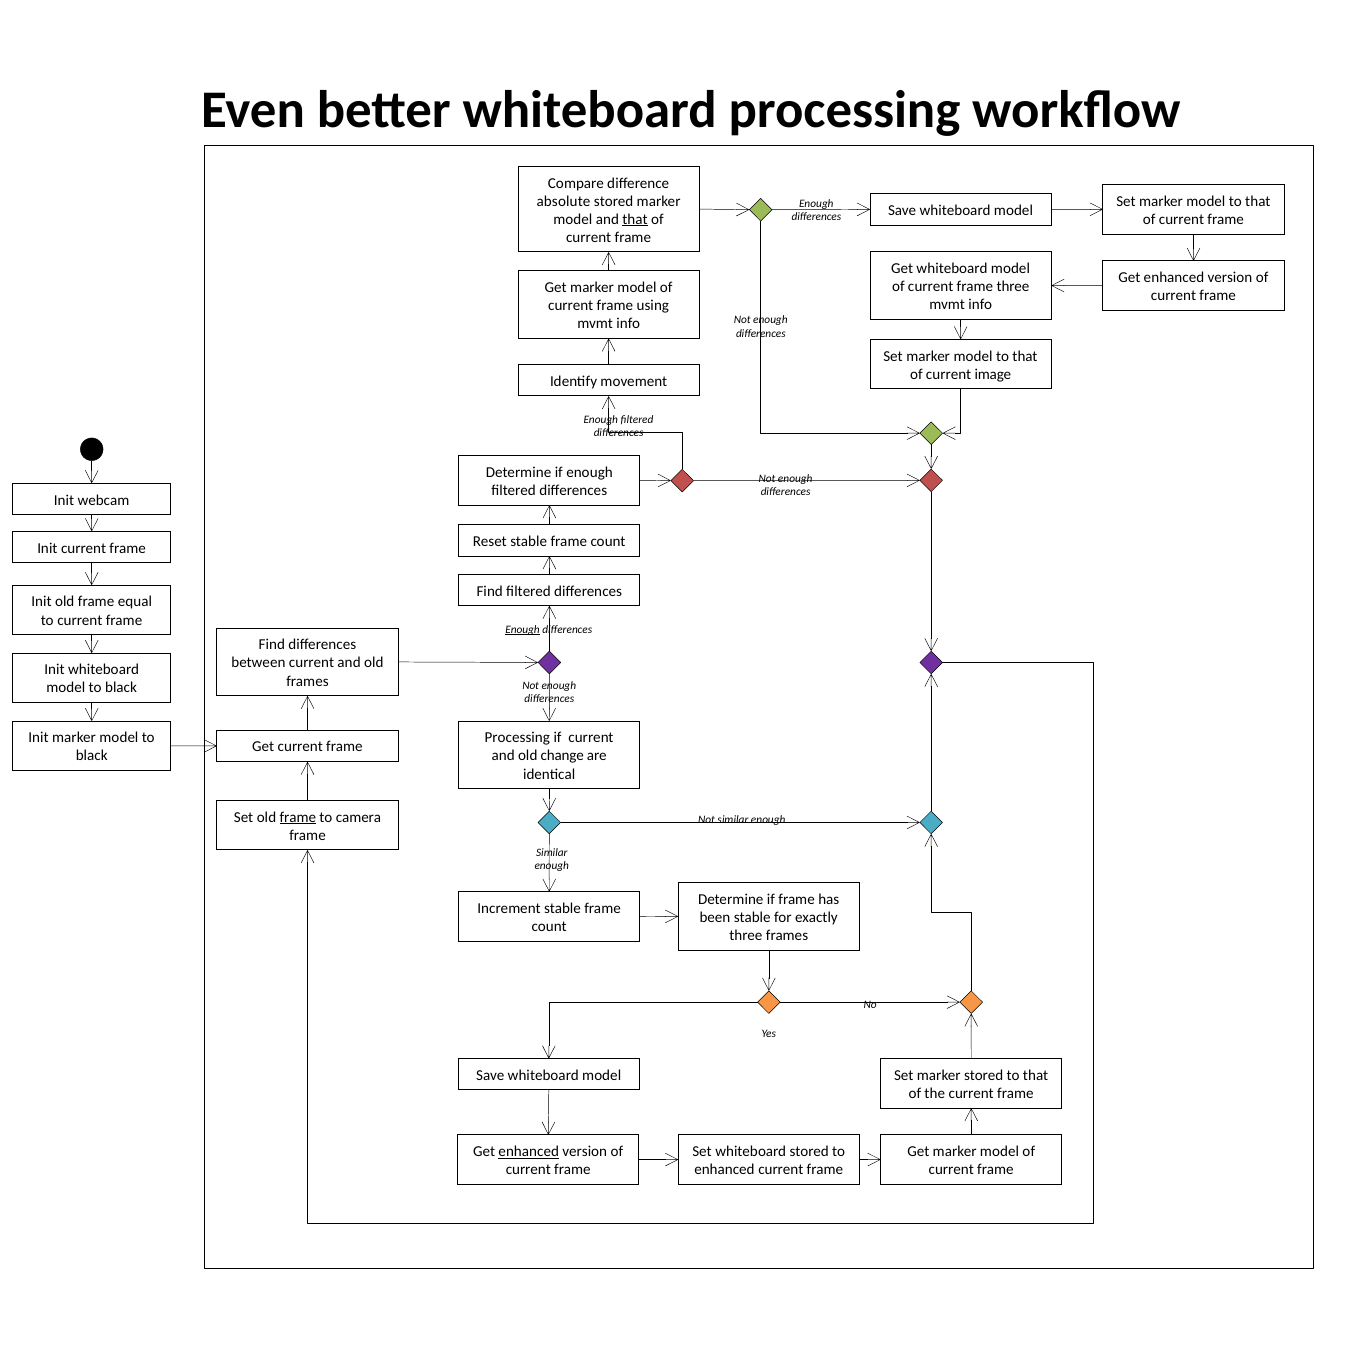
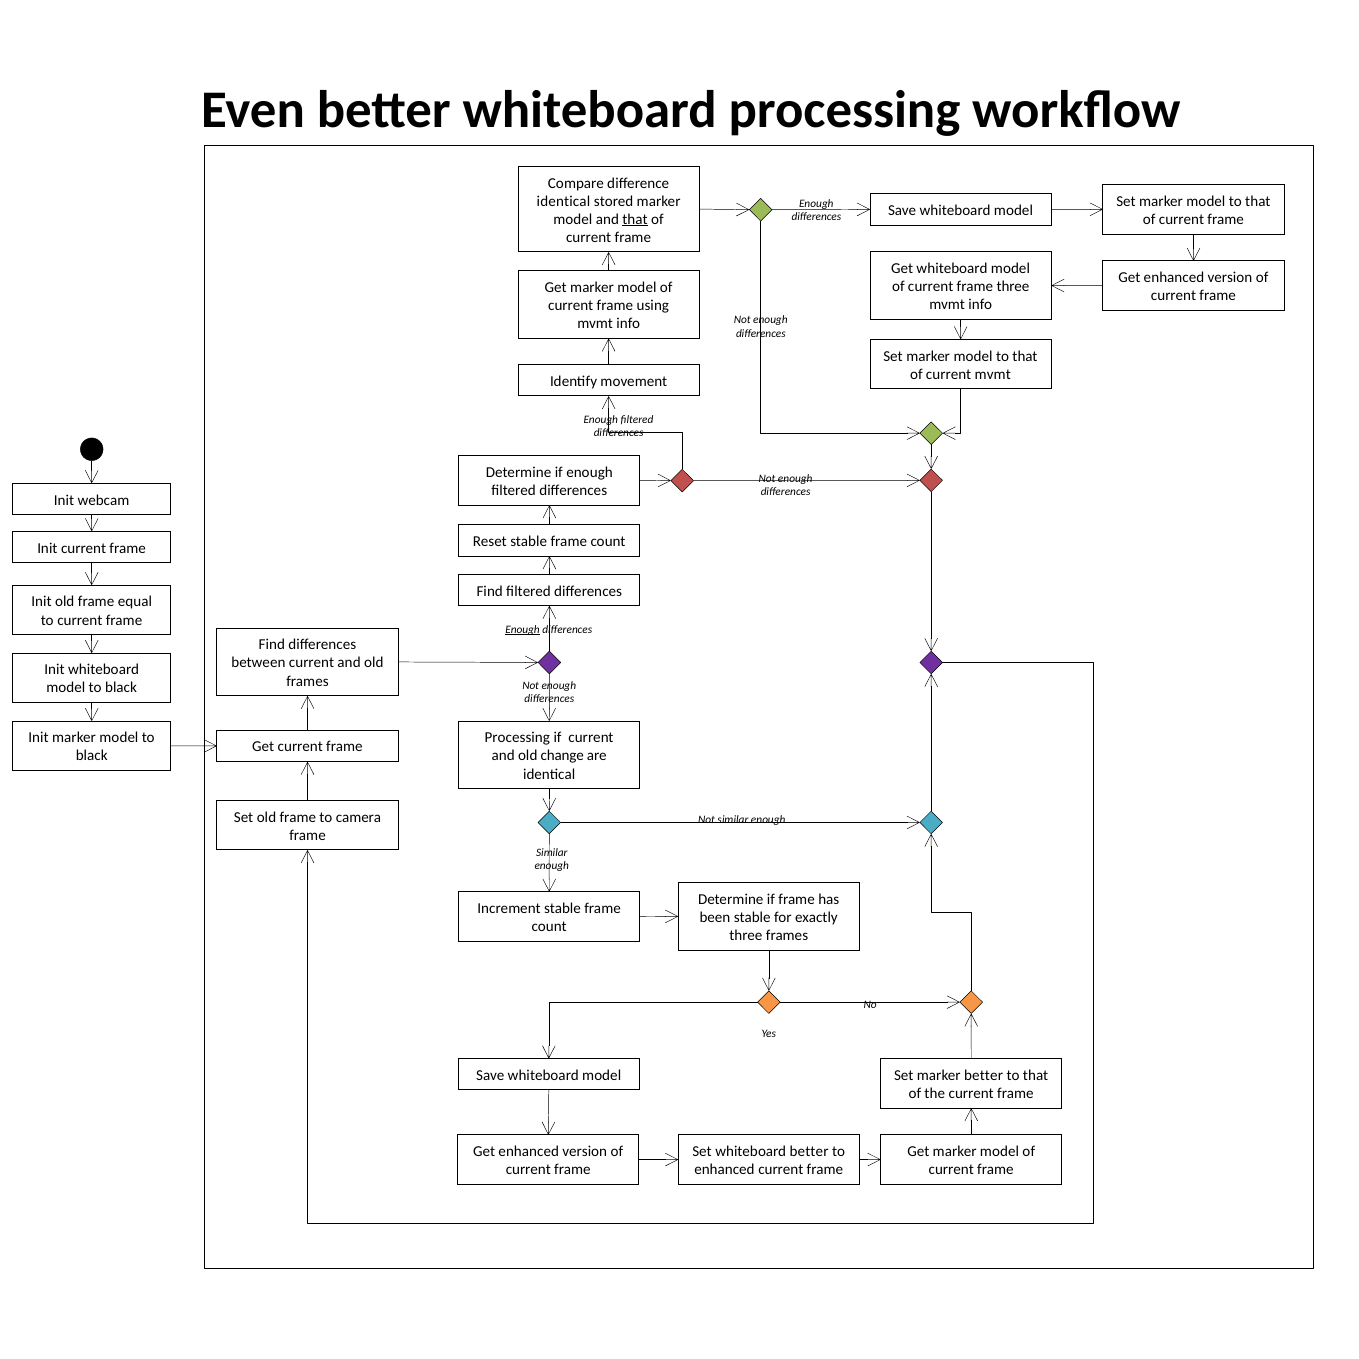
absolute at (564, 201): absolute -> identical
current image: image -> mvmt
frame at (298, 817) underline: present -> none
marker stored: stored -> better
enhanced at (529, 1152) underline: present -> none
whiteboard stored: stored -> better
